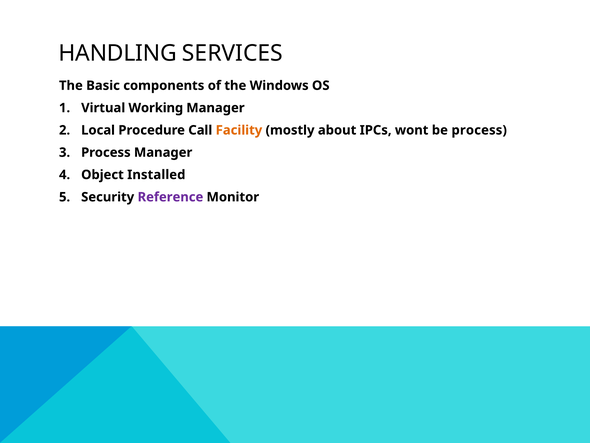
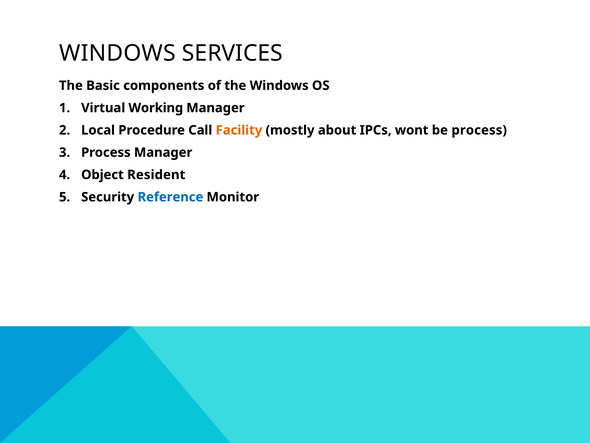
HANDLING at (118, 53): HANDLING -> WINDOWS
Installed: Installed -> Resident
Reference colour: purple -> blue
